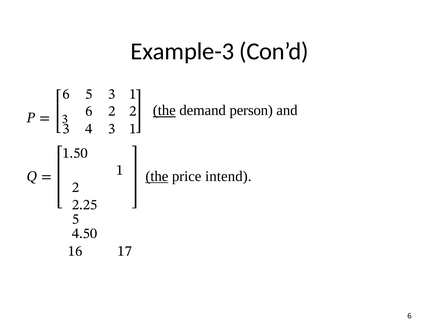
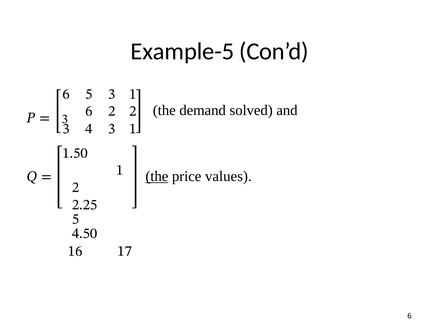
Example-3: Example-3 -> Example-5
the at (164, 111) underline: present -> none
person: person -> solved
intend: intend -> values
